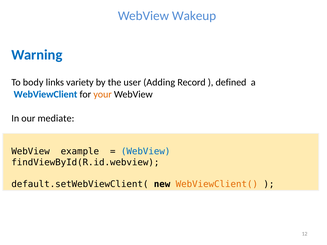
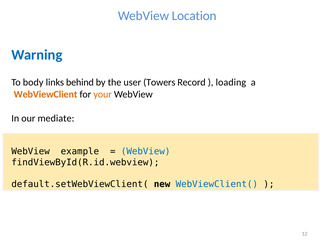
Wakeup: Wakeup -> Location
variety: variety -> behind
Adding: Adding -> Towers
defined: defined -> loading
WebViewClient colour: blue -> orange
WebViewClient( colour: orange -> blue
